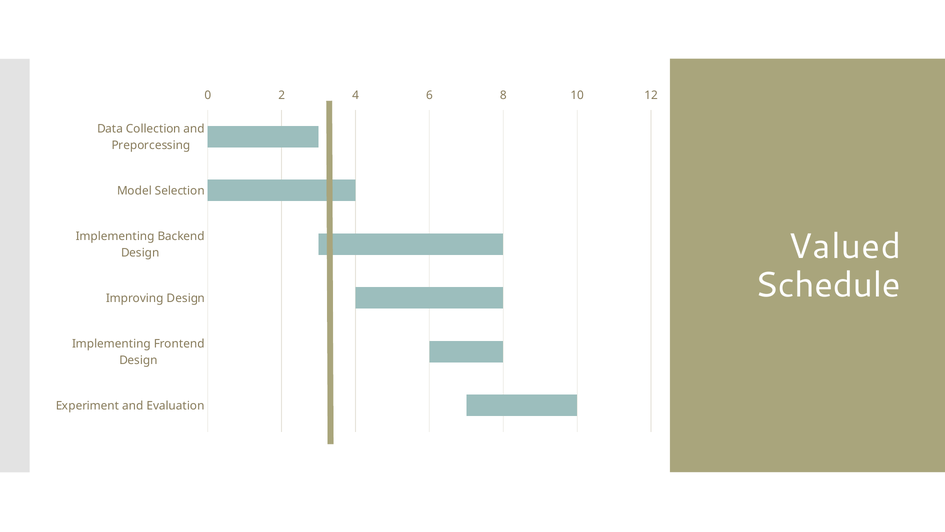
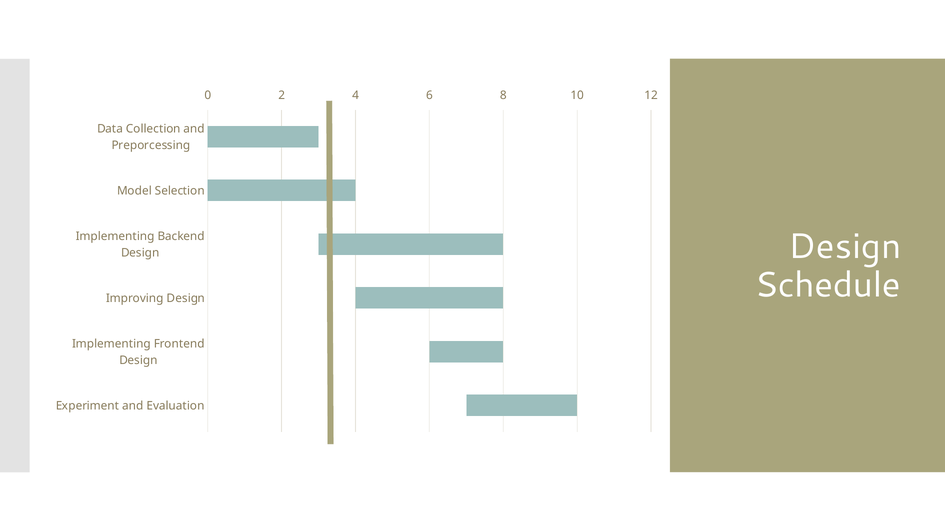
Valued at (845, 246): Valued -> Design
